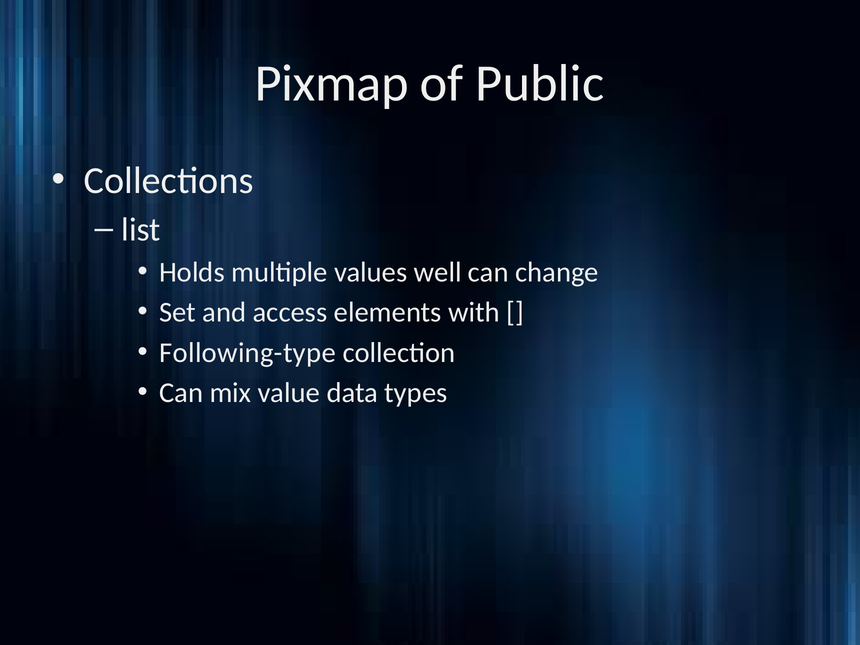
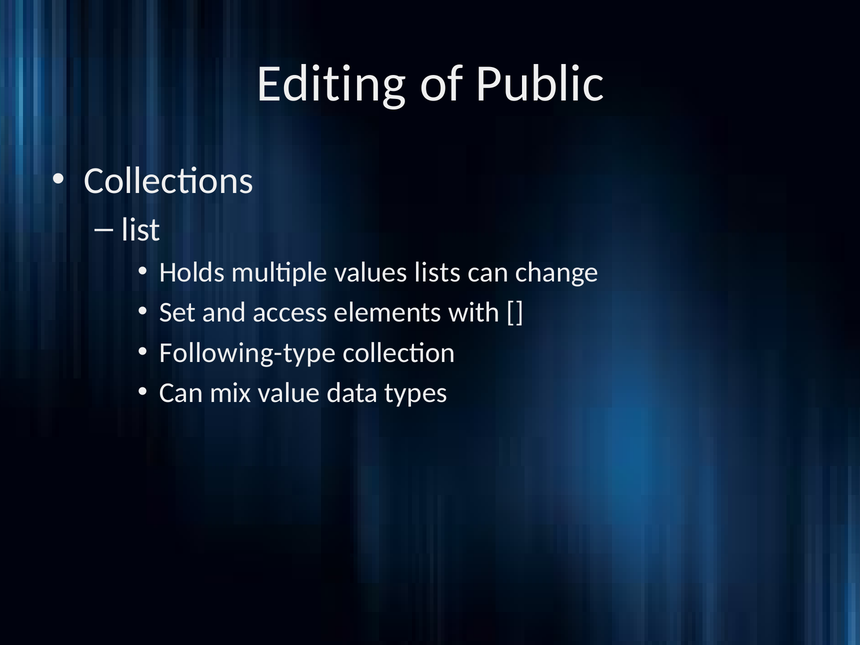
Pixmap: Pixmap -> Editing
well: well -> lists
